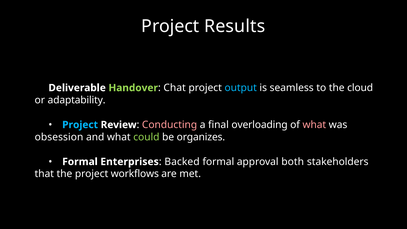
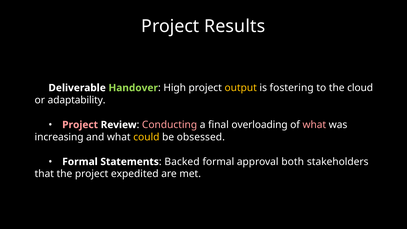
Chat: Chat -> High
output colour: light blue -> yellow
seamless: seamless -> fostering
Project at (80, 125) colour: light blue -> pink
obsession: obsession -> increasing
could colour: light green -> yellow
organizes: organizes -> obsessed
Enterprises: Enterprises -> Statements
workflows: workflows -> expedited
